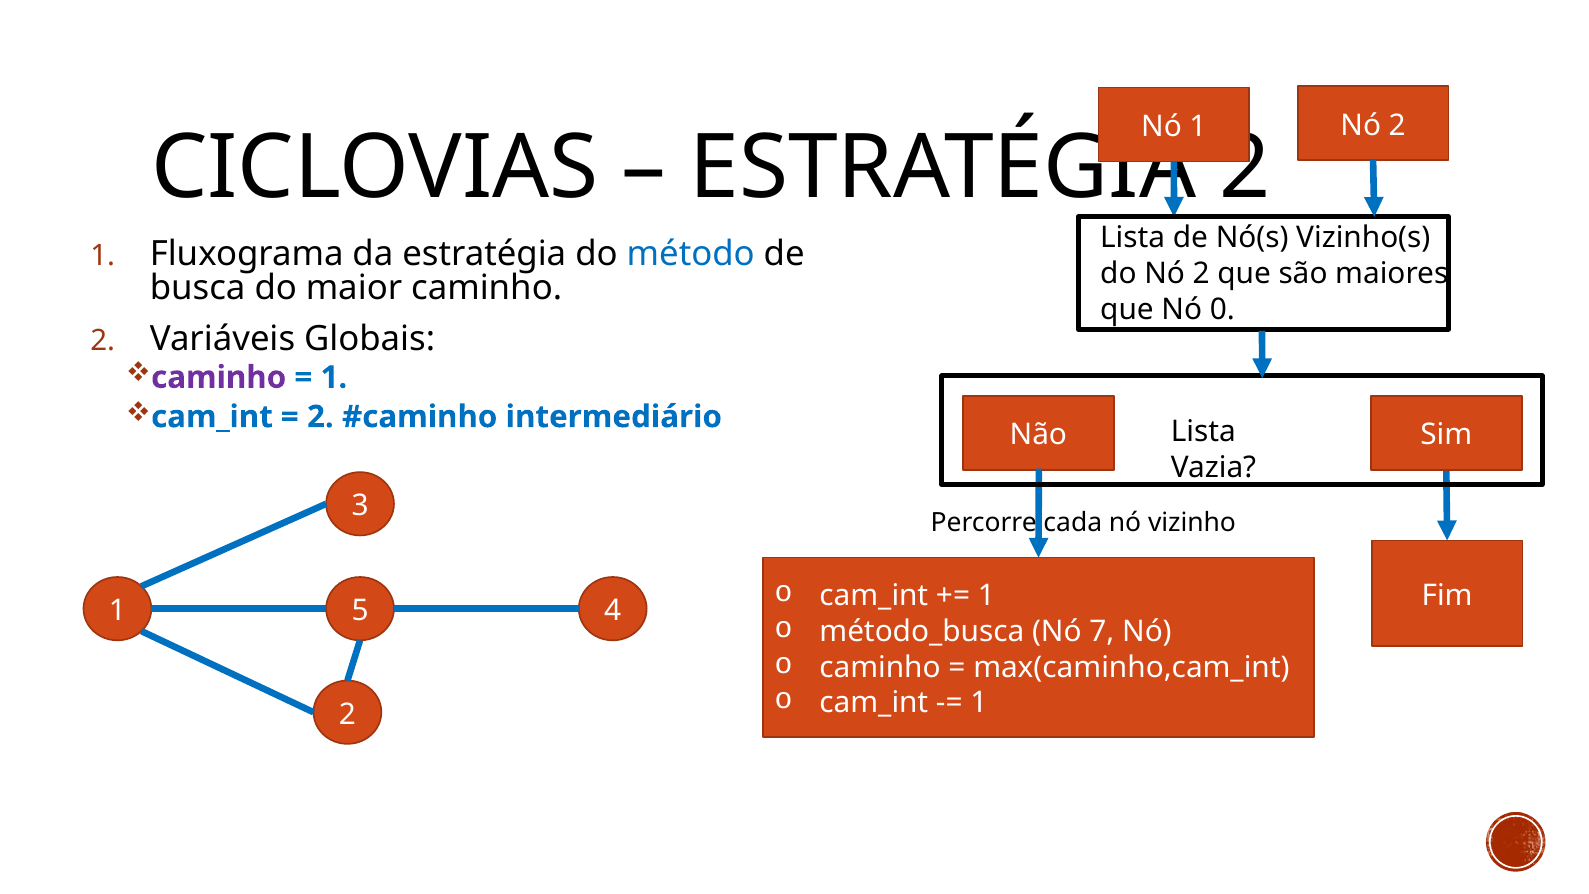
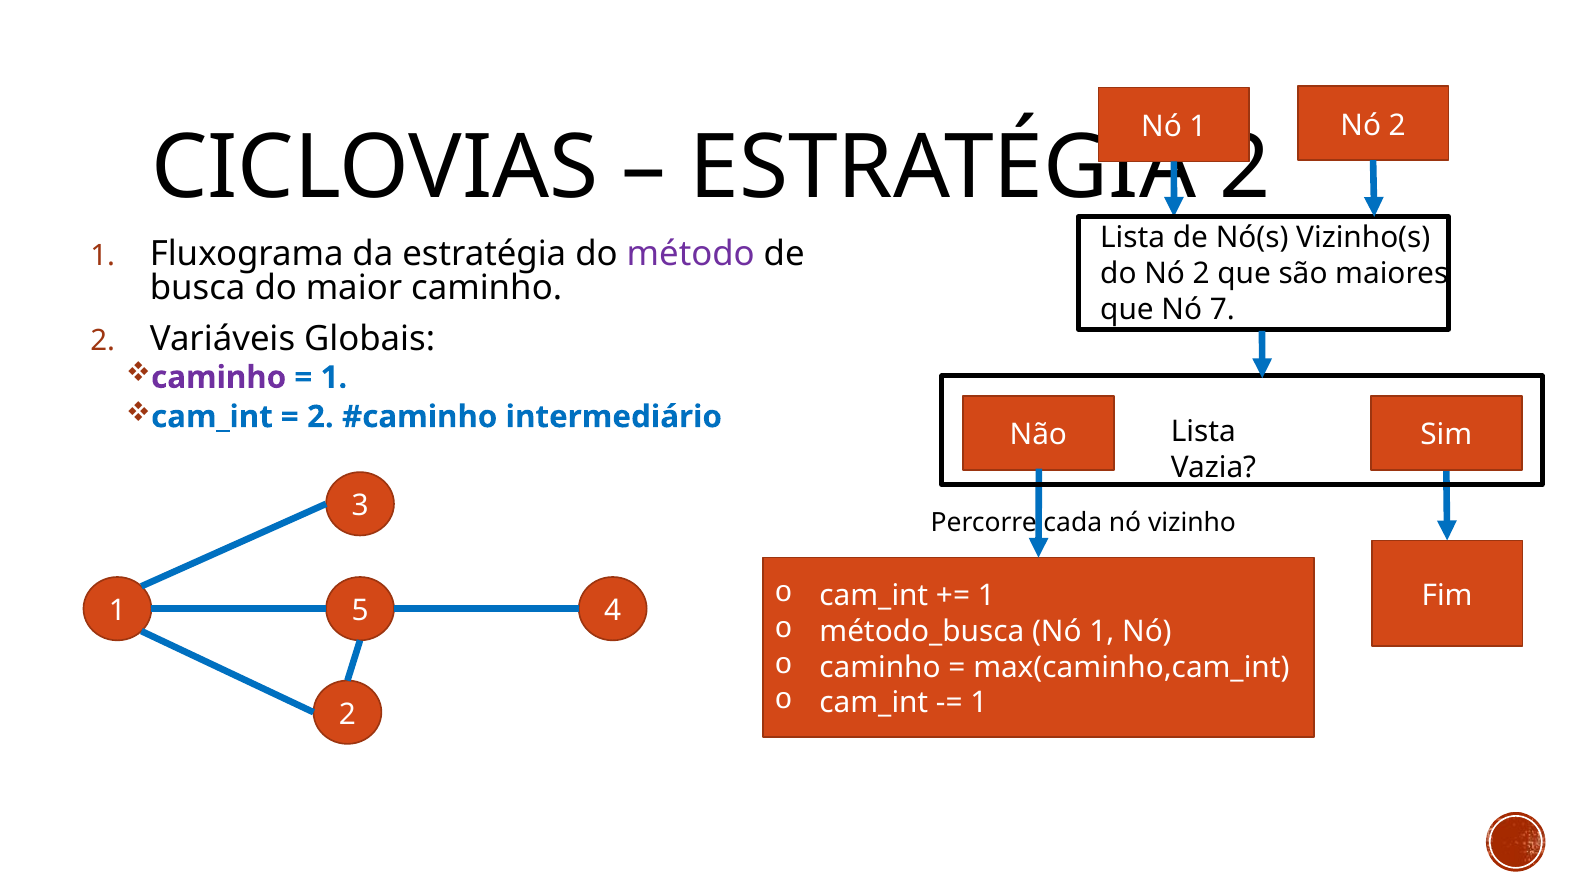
método colour: blue -> purple
0: 0 -> 7
método_busca Nó 7: 7 -> 1
